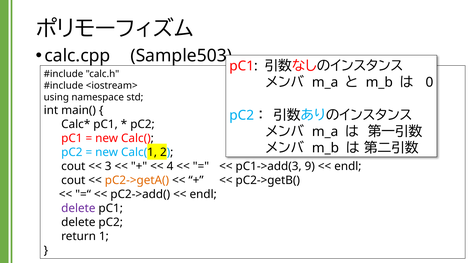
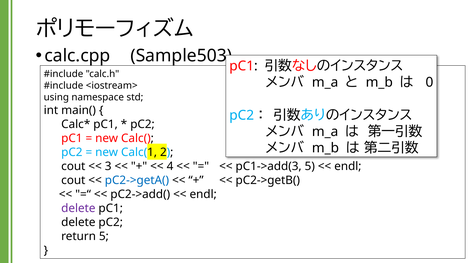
pC1->add(3 9: 9 -> 5
pC2->getA( colour: orange -> blue
return 1: 1 -> 5
